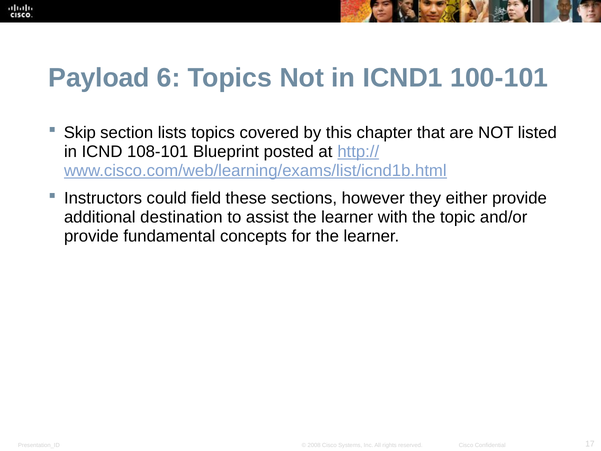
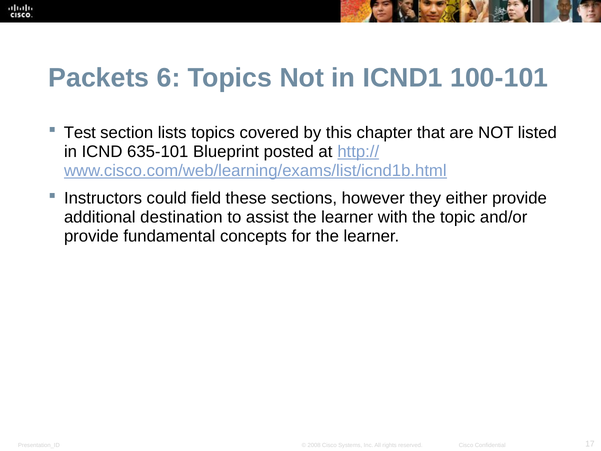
Payload: Payload -> Packets
Skip: Skip -> Test
108-101: 108-101 -> 635-101
